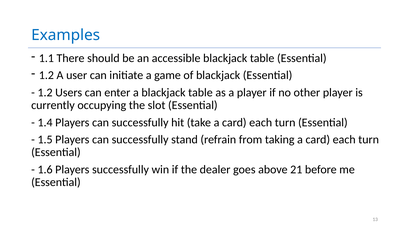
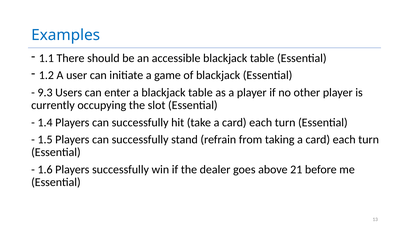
1.2 at (45, 92): 1.2 -> 9.3
